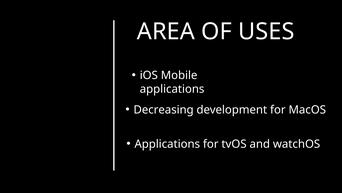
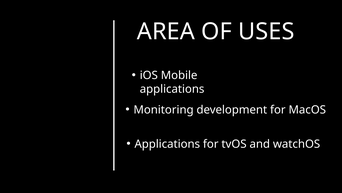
Decreasing: Decreasing -> Monitoring
